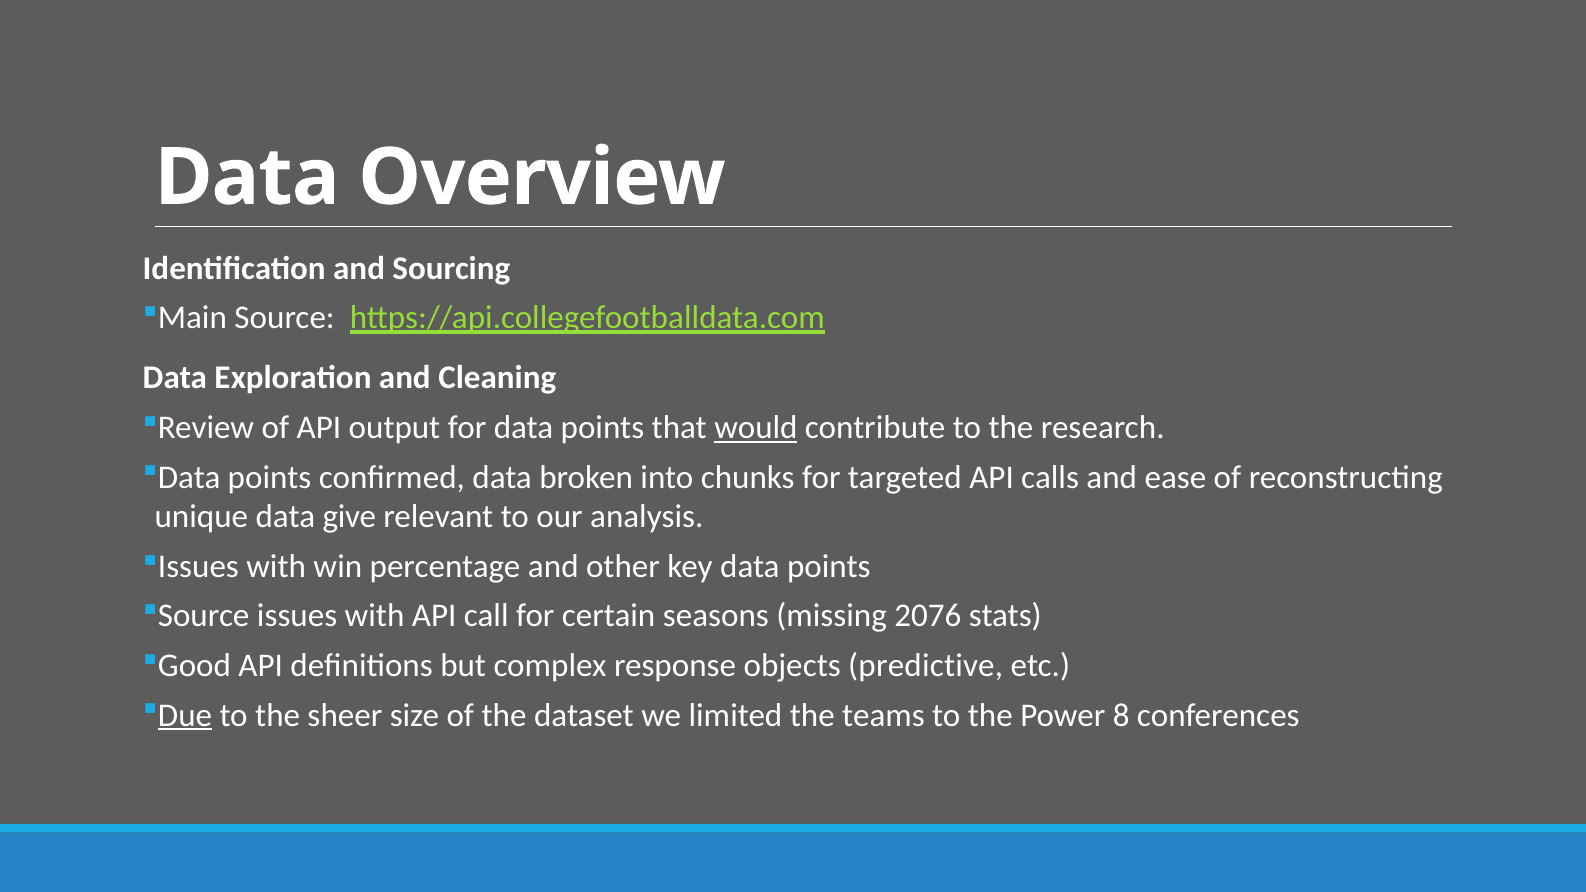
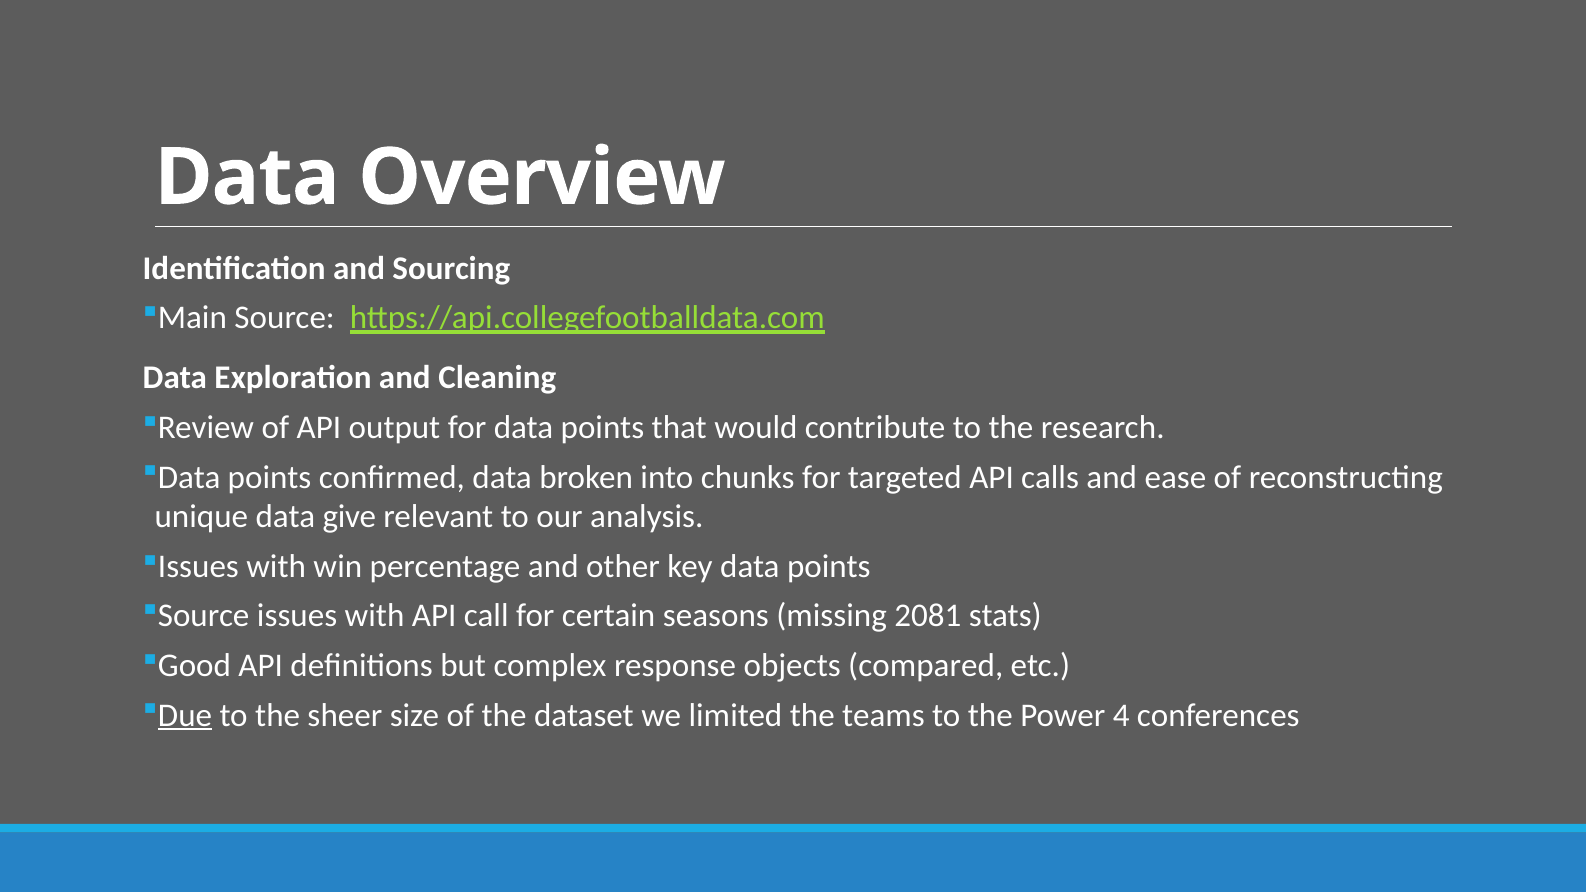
would underline: present -> none
2076: 2076 -> 2081
predictive: predictive -> compared
8: 8 -> 4
